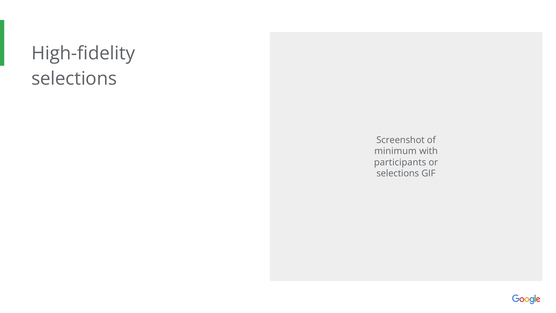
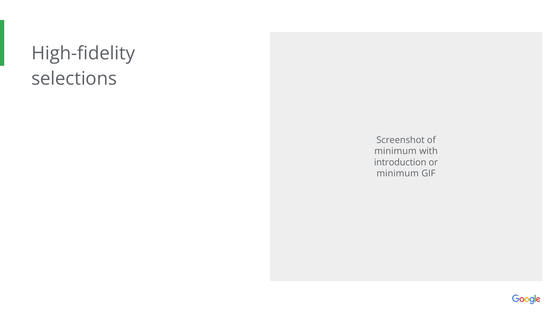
participants: participants -> introduction
selections at (398, 173): selections -> minimum
